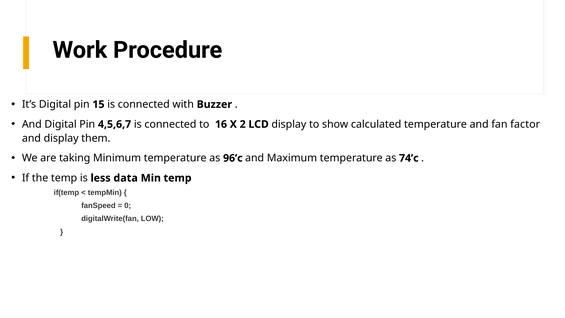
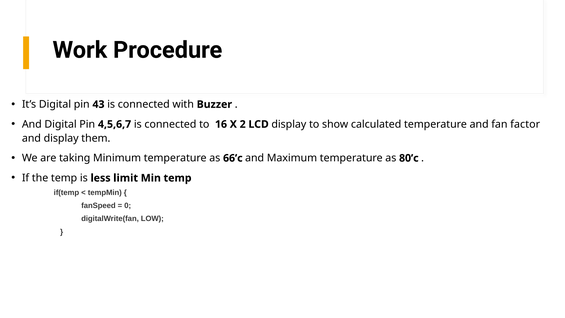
15: 15 -> 43
96’c: 96’c -> 66’c
74’c: 74’c -> 80’c
data: data -> limit
